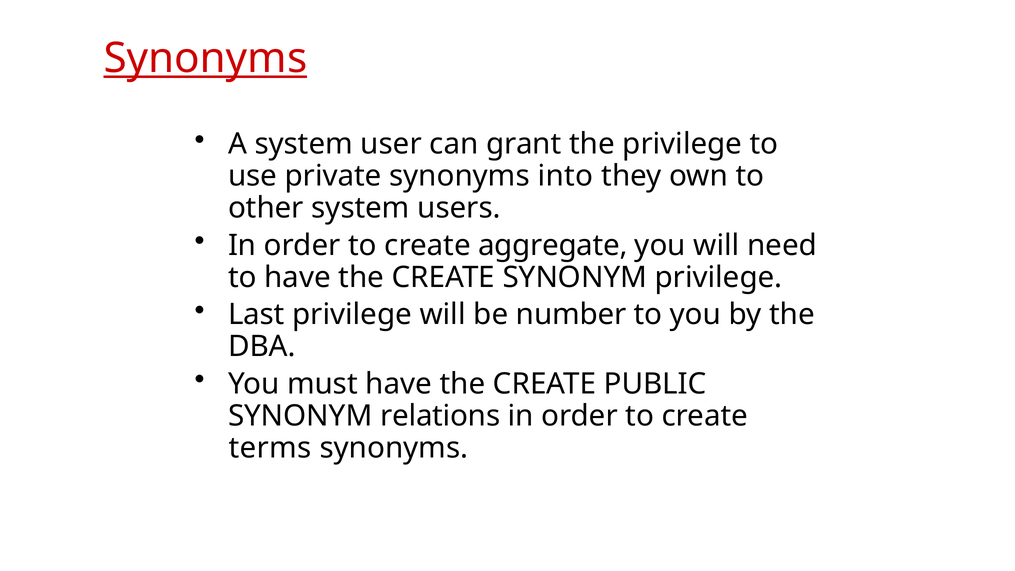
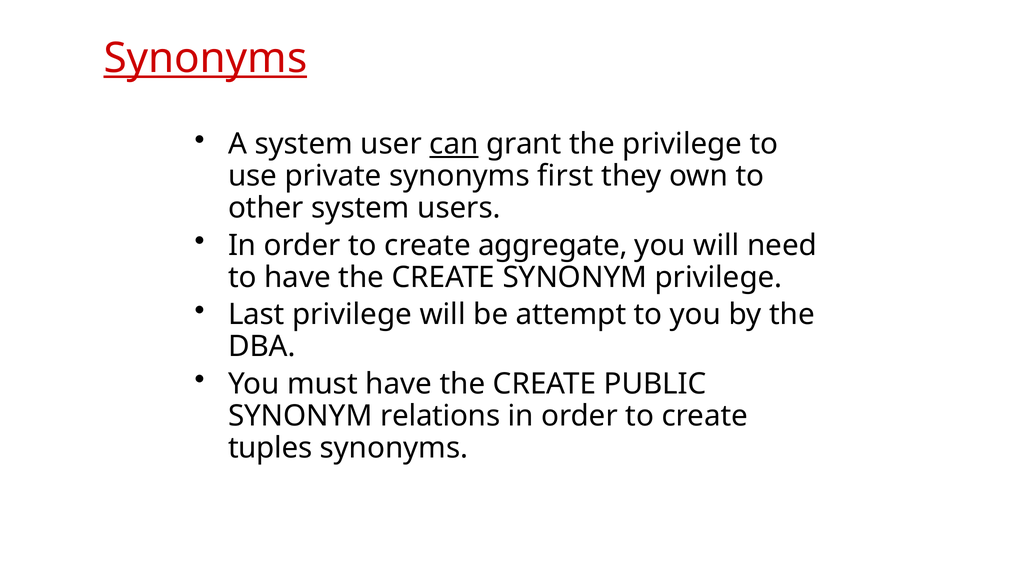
can underline: none -> present
into: into -> first
number: number -> attempt
terms: terms -> tuples
